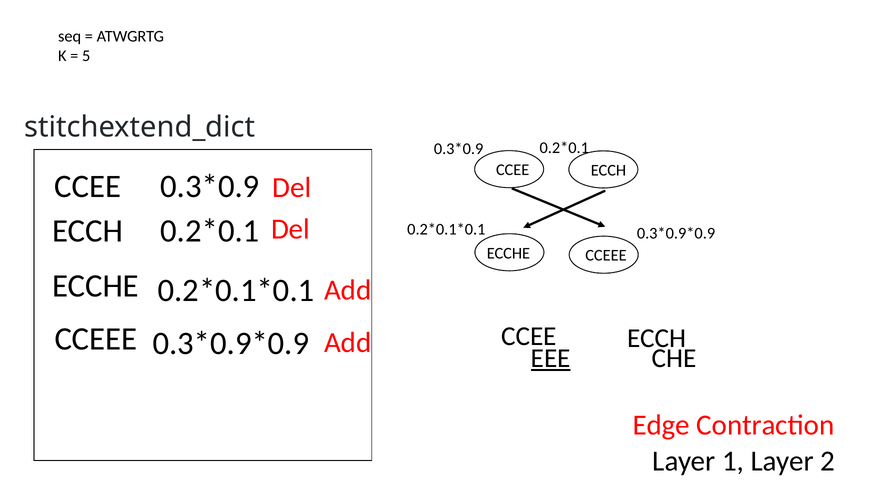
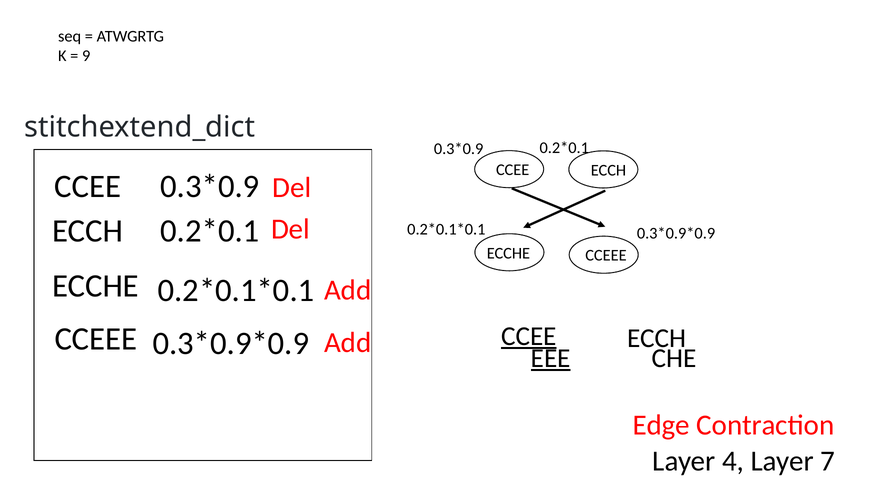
5: 5 -> 9
CCEE at (529, 336) underline: none -> present
1: 1 -> 4
2: 2 -> 7
